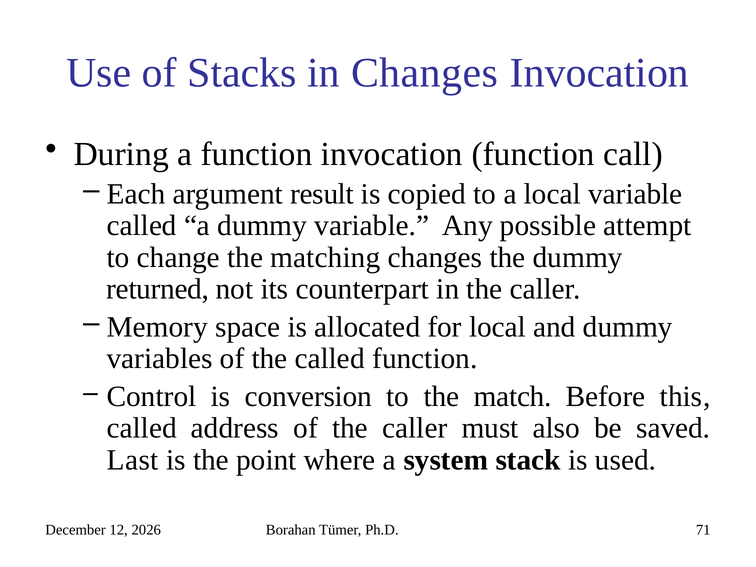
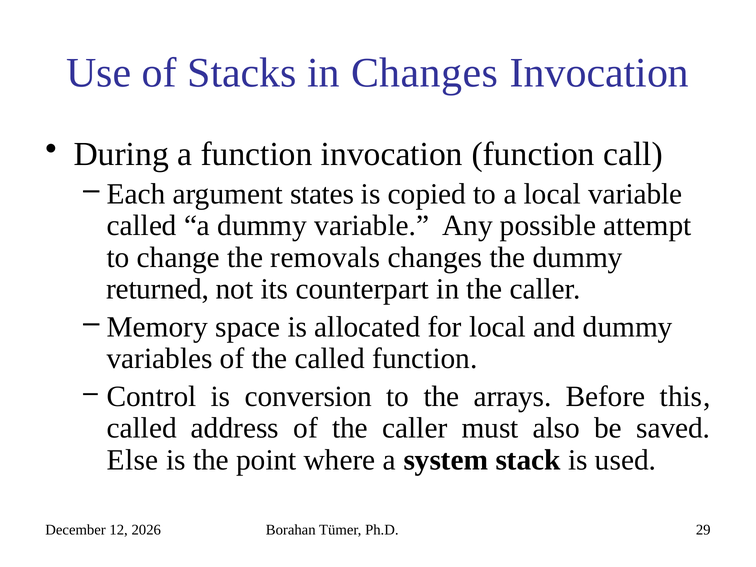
result: result -> states
matching: matching -> removals
match: match -> arrays
Last: Last -> Else
71: 71 -> 29
